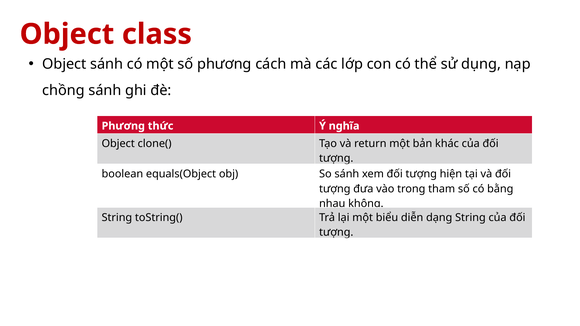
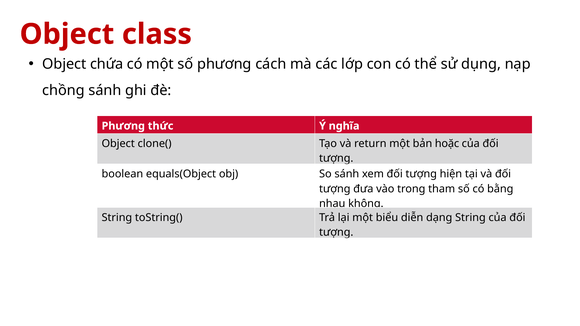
Object sánh: sánh -> chứa
khác: khác -> hoặc
